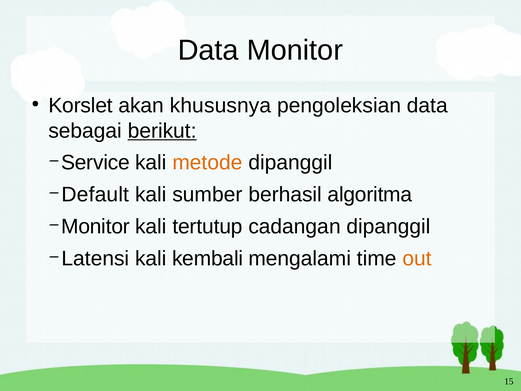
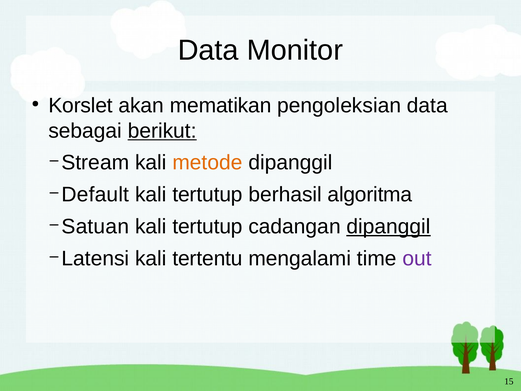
khususnya: khususnya -> mematikan
Service: Service -> Stream
sumber at (207, 194): sumber -> tertutup
Monitor at (95, 226): Monitor -> Satuan
dipanggil at (389, 226) underline: none -> present
kembali: kembali -> tertentu
out colour: orange -> purple
